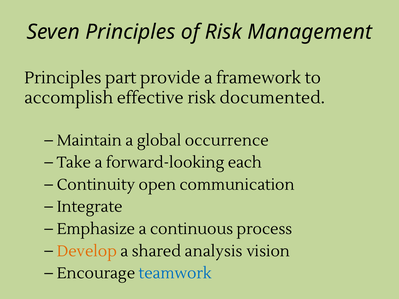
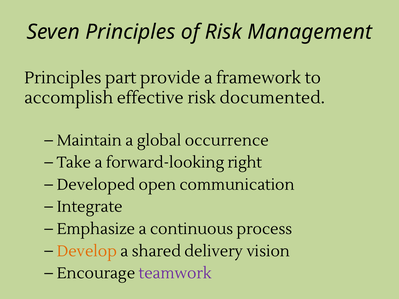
each: each -> right
Continuity: Continuity -> Developed
analysis: analysis -> delivery
teamwork colour: blue -> purple
